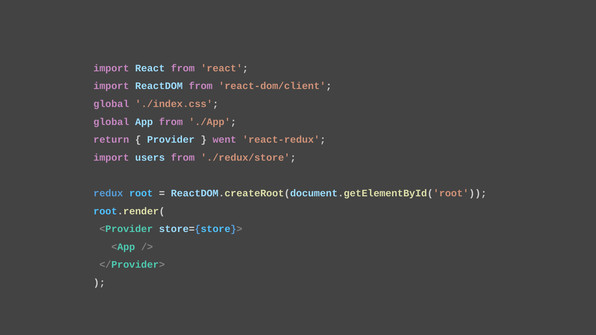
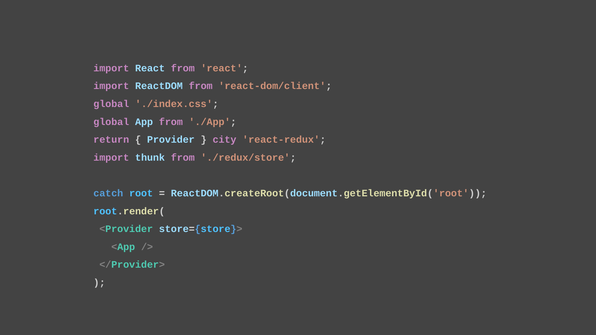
went: went -> city
users: users -> thunk
redux: redux -> catch
